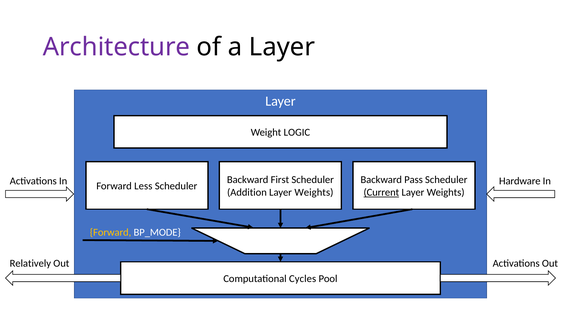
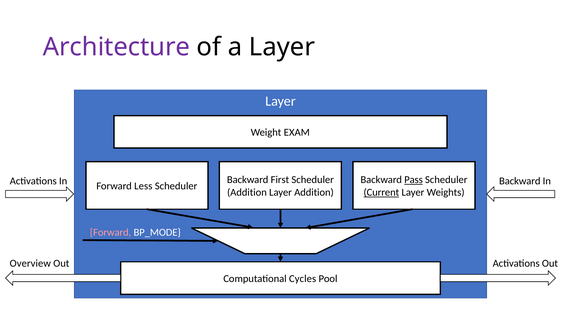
LOGIC: LOGIC -> EXAM
Pass underline: none -> present
In Hardware: Hardware -> Backward
Weights at (314, 193): Weights -> Addition
Forward at (111, 233) colour: yellow -> pink
Relatively: Relatively -> Overview
